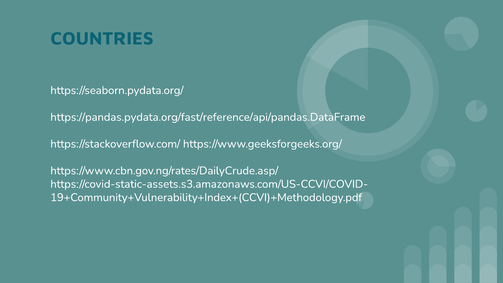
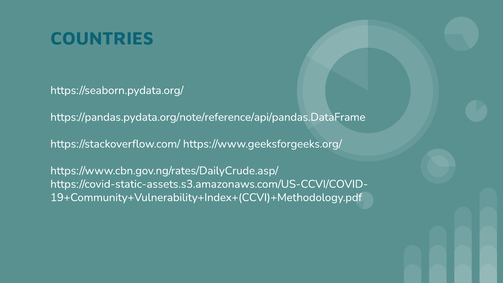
https://pandas.pydata.org/fast/reference/api/pandas.DataFrame: https://pandas.pydata.org/fast/reference/api/pandas.DataFrame -> https://pandas.pydata.org/note/reference/api/pandas.DataFrame
